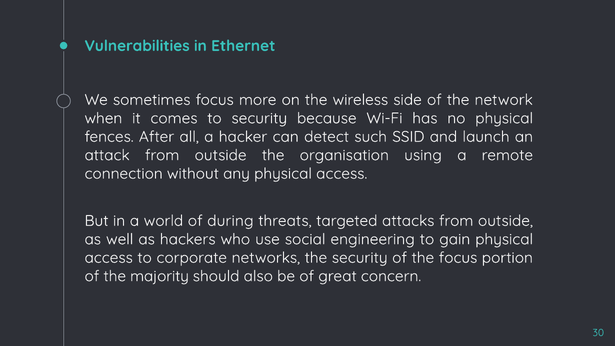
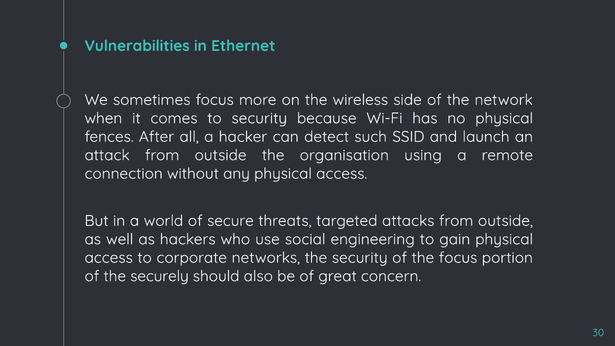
during: during -> secure
majority: majority -> securely
